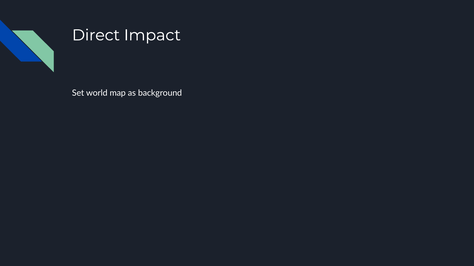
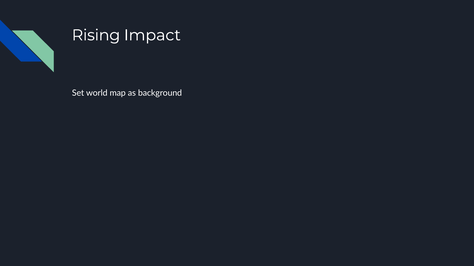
Direct: Direct -> Rising
